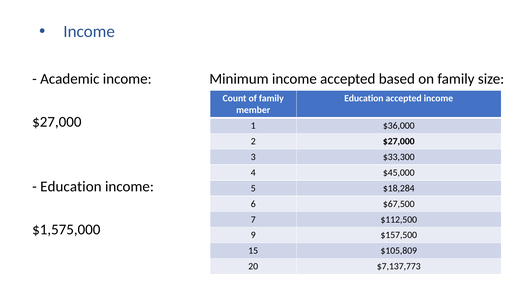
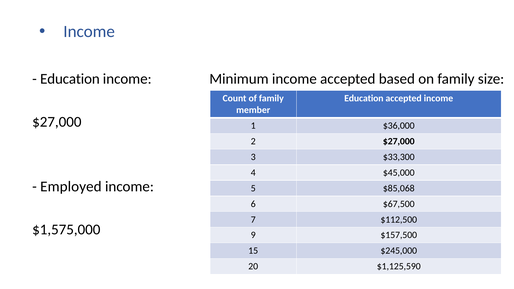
Academic at (70, 79): Academic -> Education
Education at (71, 187): Education -> Employed
$18,284: $18,284 -> $85,068
$105,809: $105,809 -> $245,000
$7,137,773: $7,137,773 -> $1,125,590
